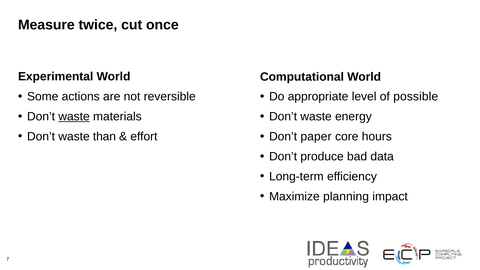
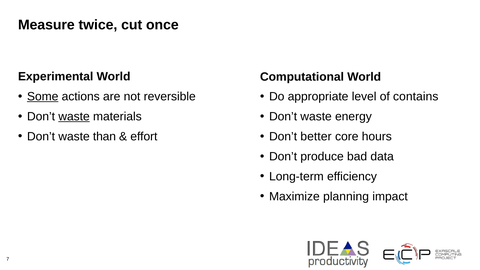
Some underline: none -> present
possible: possible -> contains
paper: paper -> better
